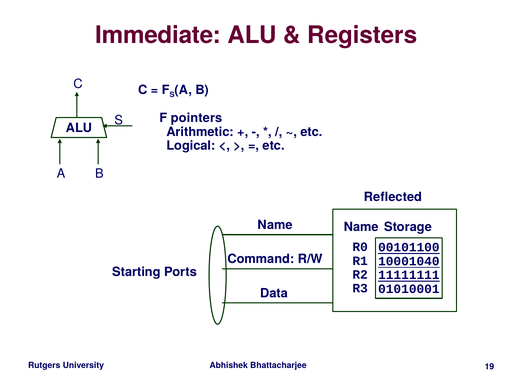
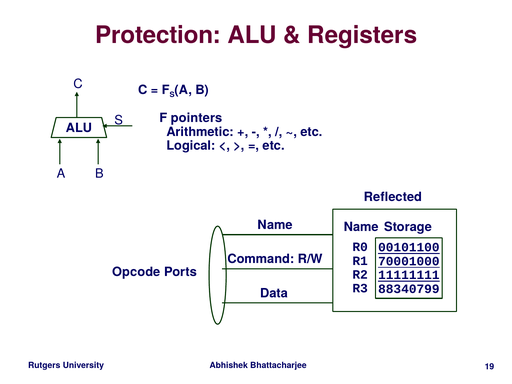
Immediate: Immediate -> Protection
10001040: 10001040 -> 70001000
Starting: Starting -> Opcode
01010001: 01010001 -> 88340799
